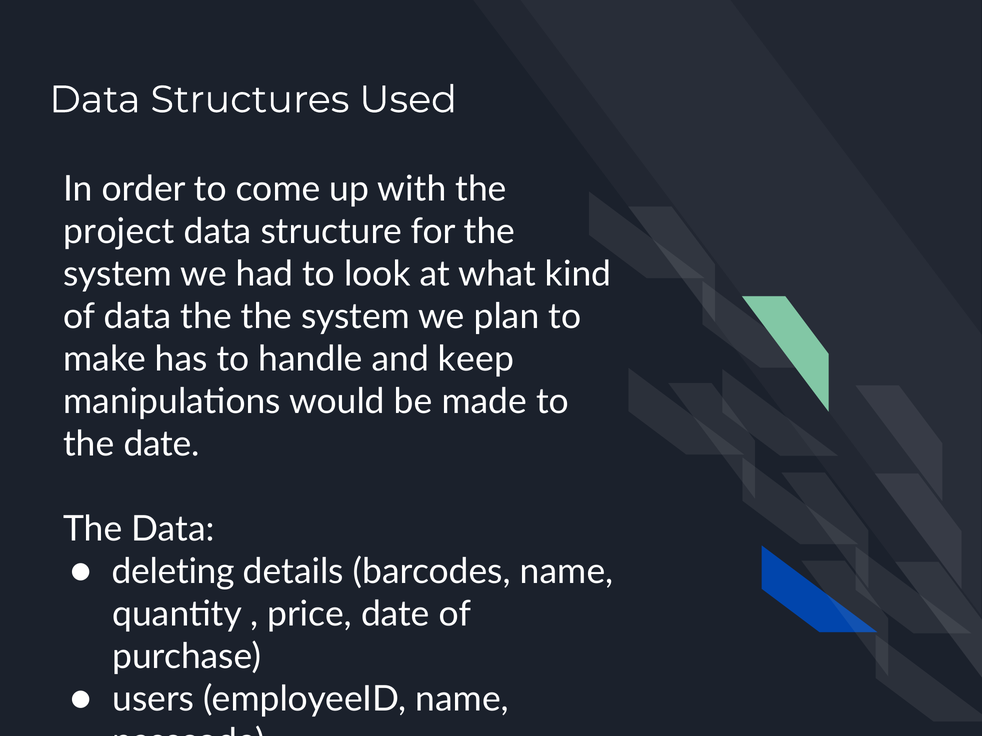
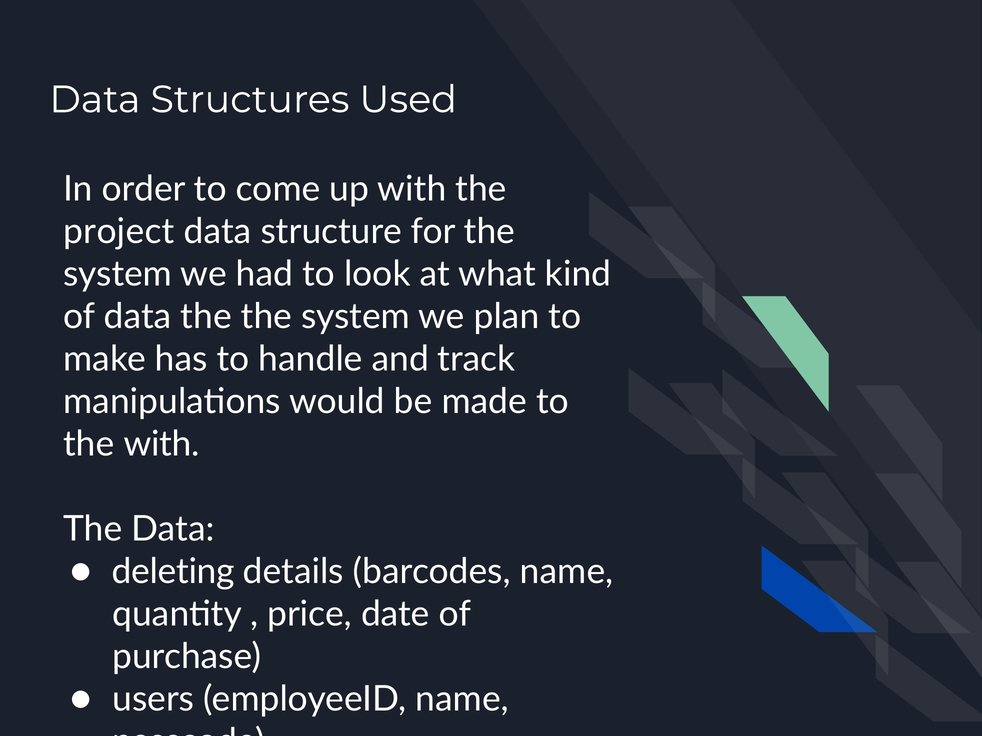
keep: keep -> track
the date: date -> with
